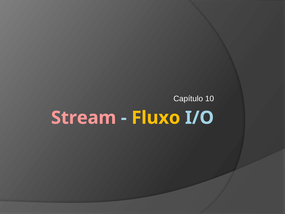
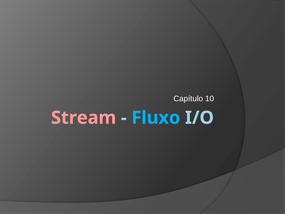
Fluxo colour: yellow -> light blue
